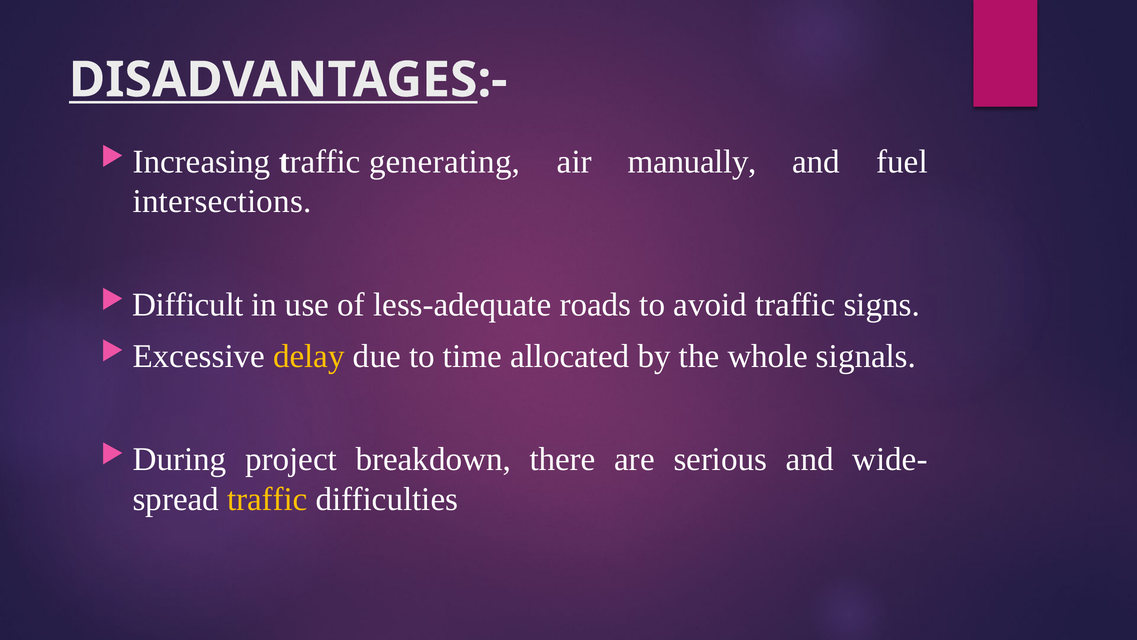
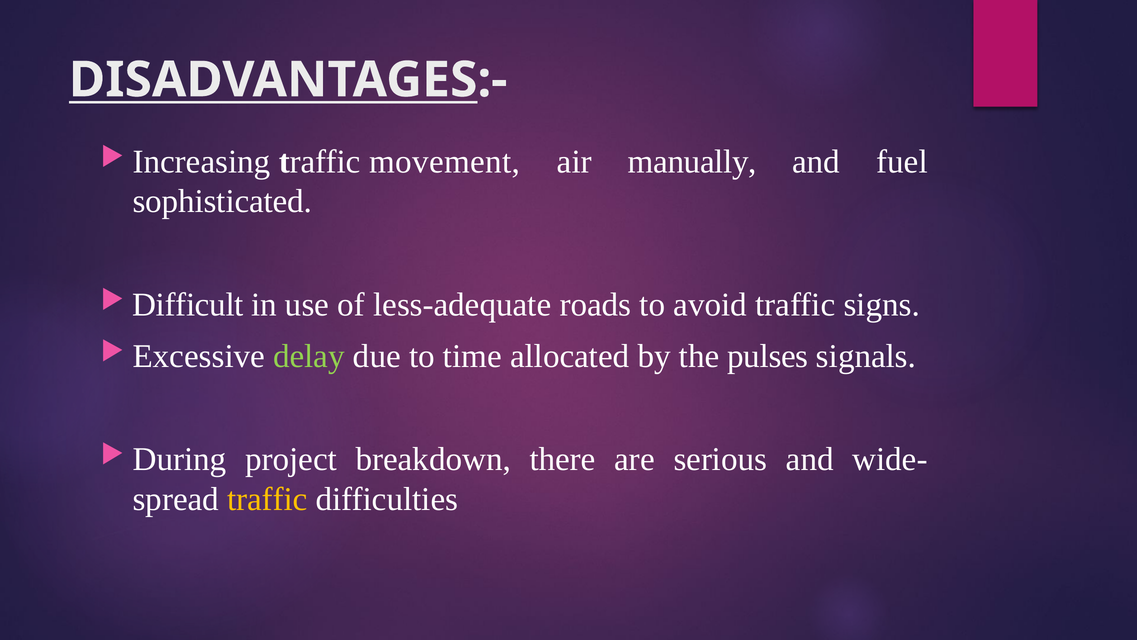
generating: generating -> movement
intersections: intersections -> sophisticated
delay colour: yellow -> light green
whole: whole -> pulses
